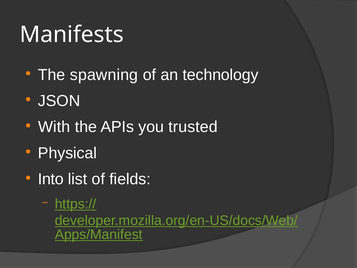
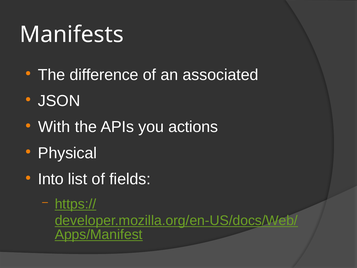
spawning: spawning -> difference
technology: technology -> associated
trusted: trusted -> actions
